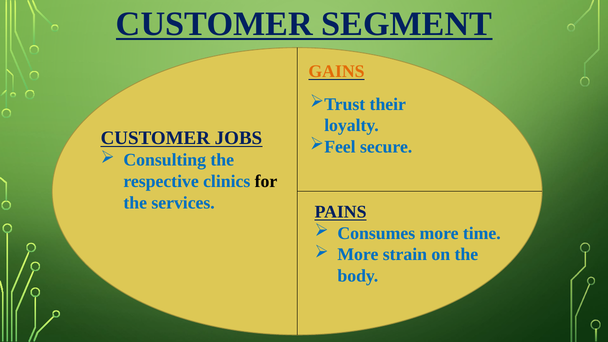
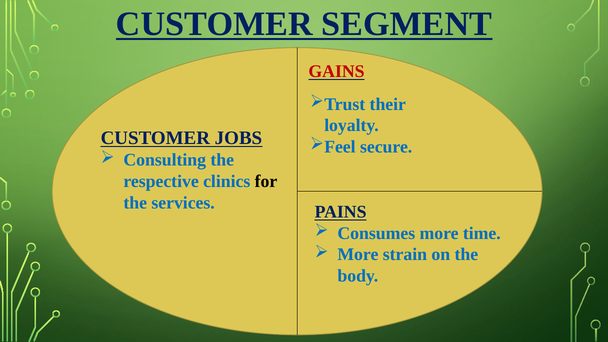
GAINS colour: orange -> red
